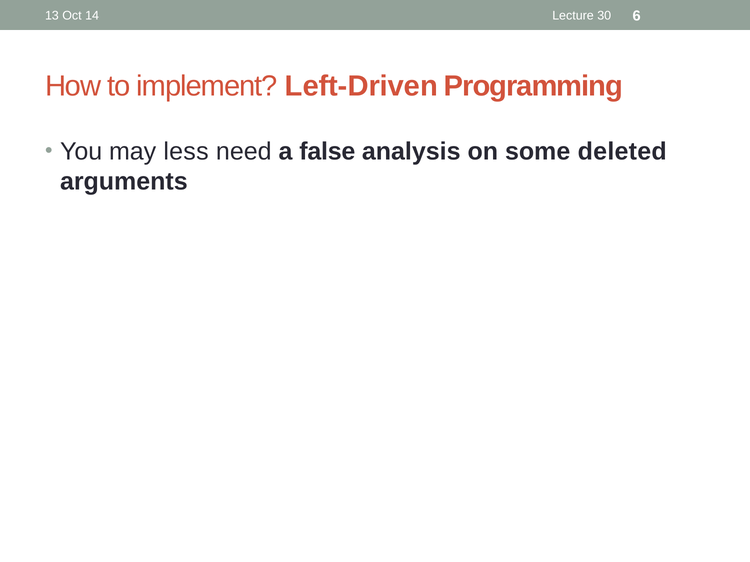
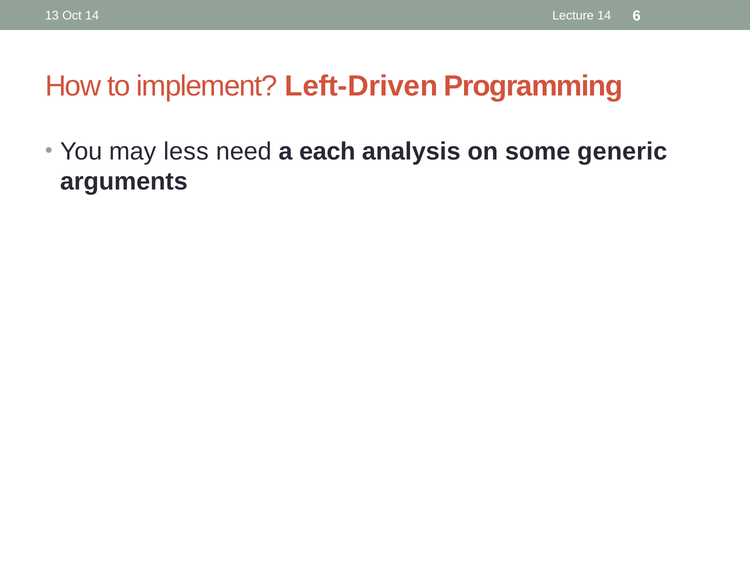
Lecture 30: 30 -> 14
false: false -> each
deleted: deleted -> generic
